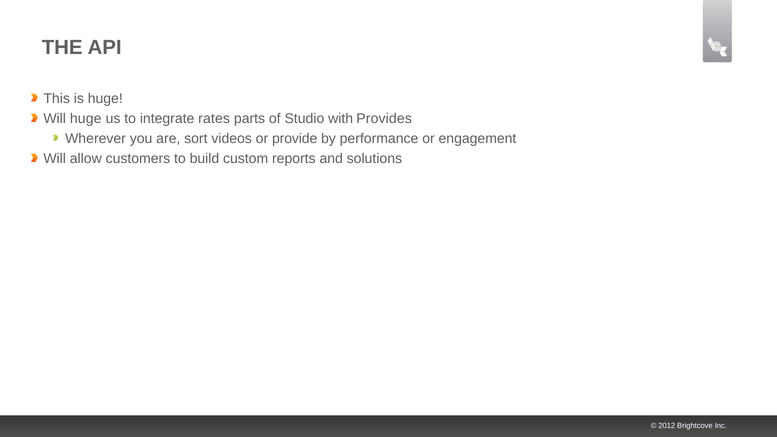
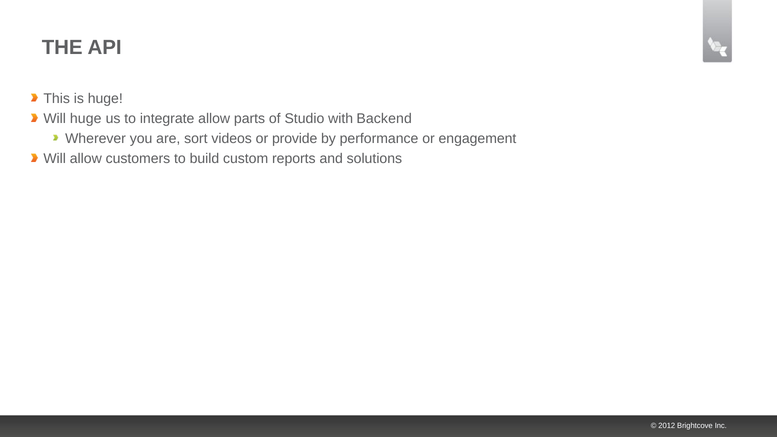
integrate rates: rates -> allow
Provides: Provides -> Backend
